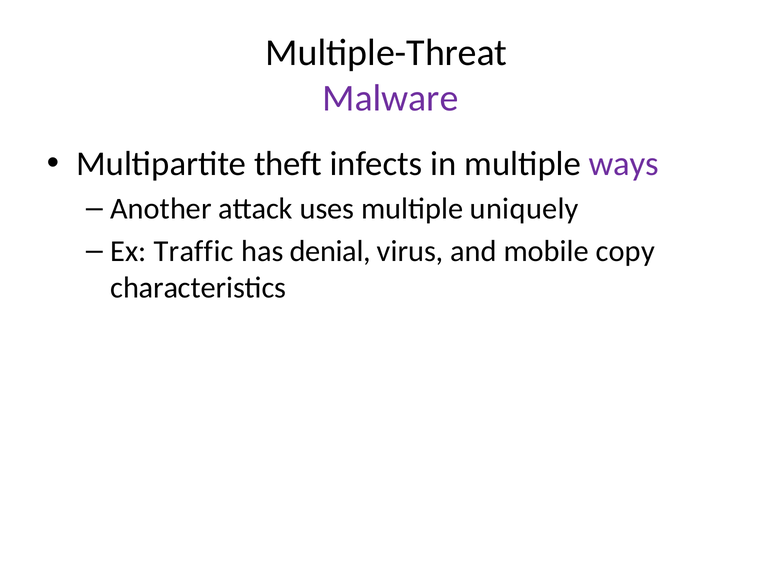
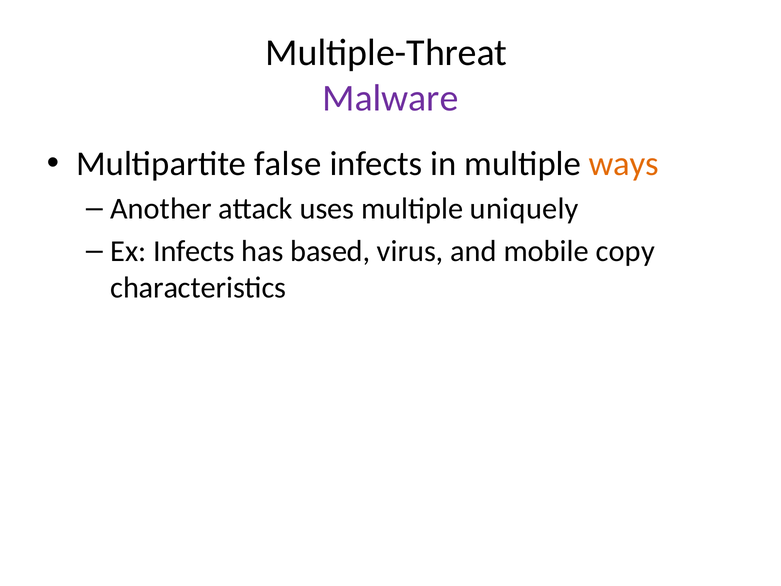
theft: theft -> false
ways colour: purple -> orange
Ex Traffic: Traffic -> Infects
denial: denial -> based
